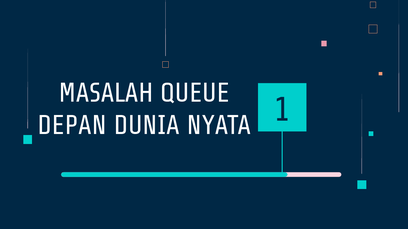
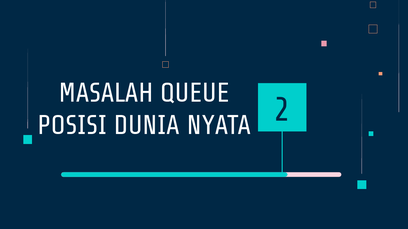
DEPAN: DEPAN -> POSISI
1: 1 -> 2
